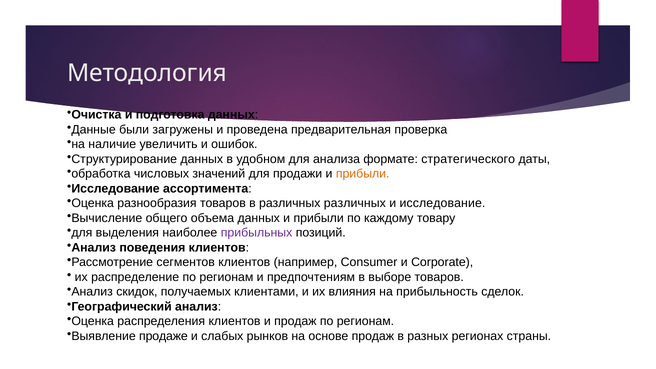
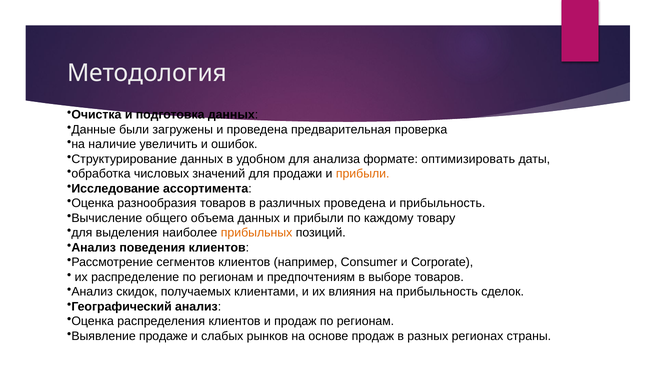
стратегического: стратегического -> оптимизировать
различных различных: различных -> проведена
и исследование: исследование -> прибыльность
прибыльных colour: purple -> orange
